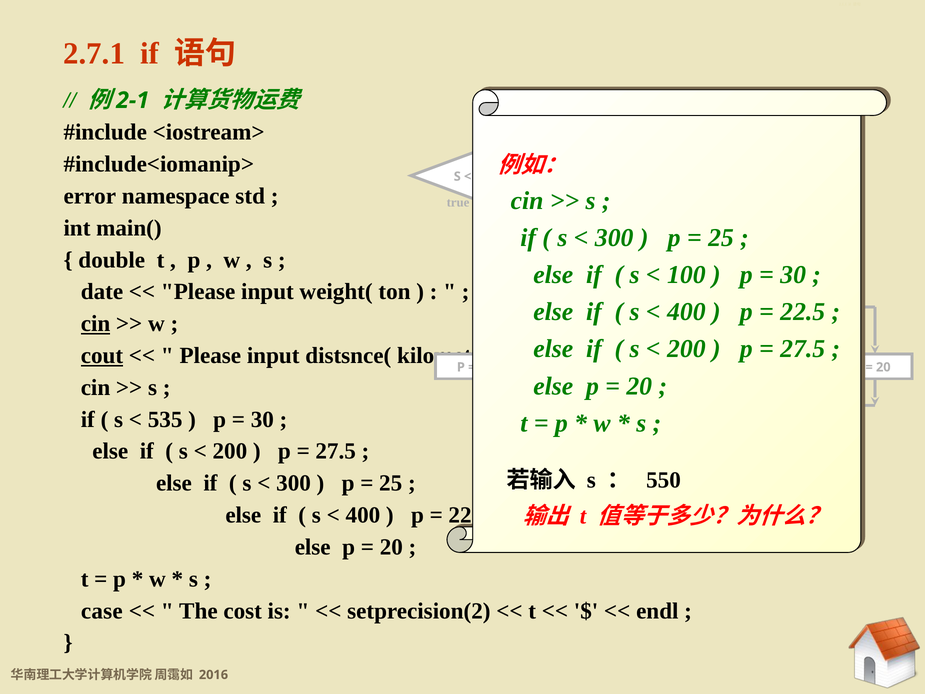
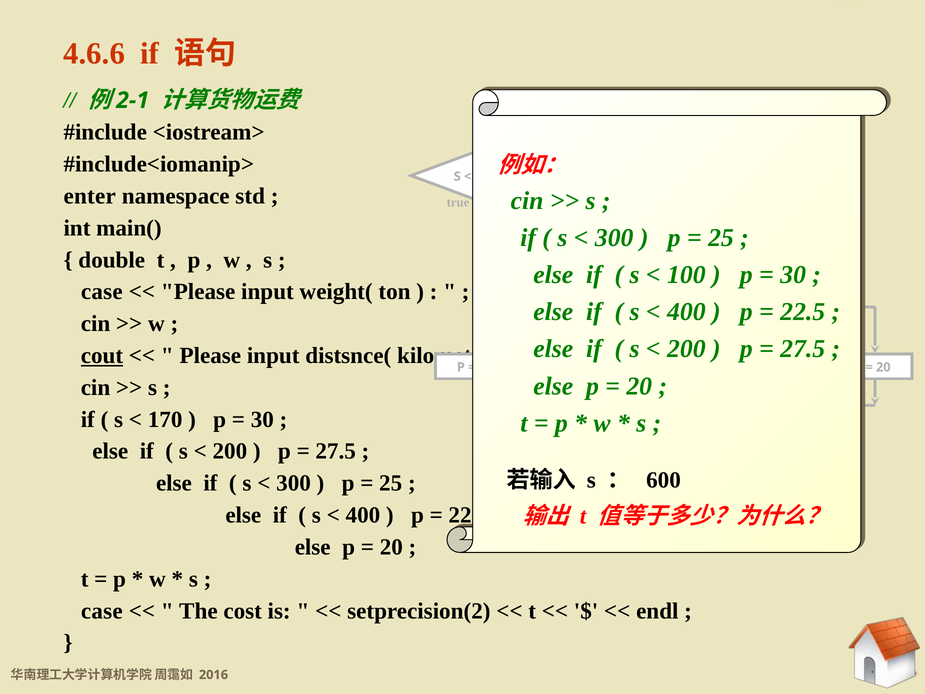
2.7.1: 2.7.1 -> 4.6.6
error: error -> enter
date at (102, 292): date -> case
cin at (96, 324) underline: present -> none
535: 535 -> 170
550: 550 -> 600
